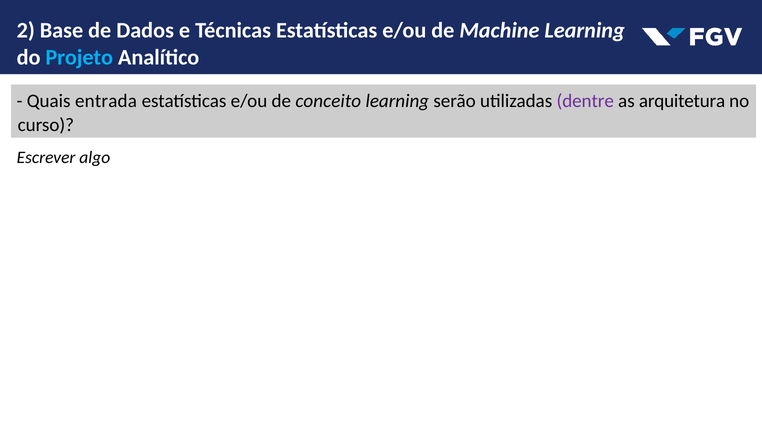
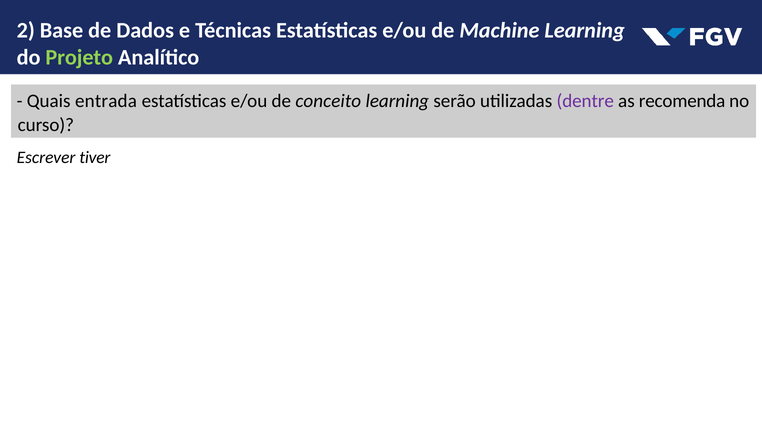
Projeto colour: light blue -> light green
arquitetura: arquitetura -> recomenda
algo: algo -> tiver
